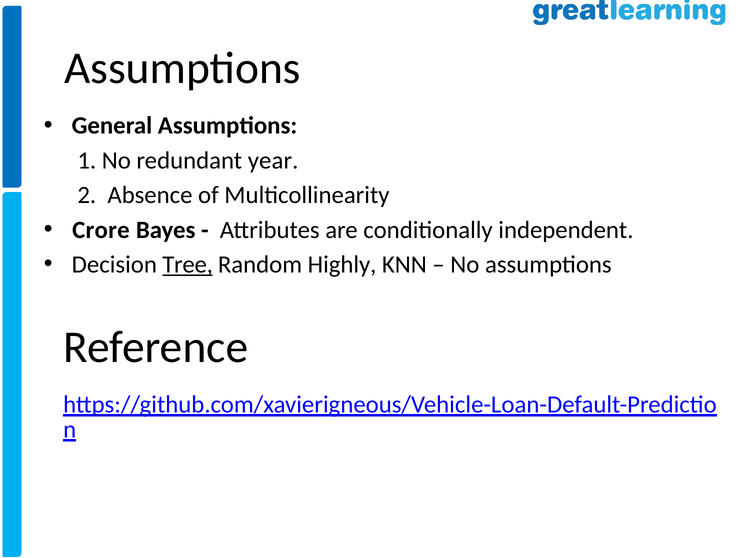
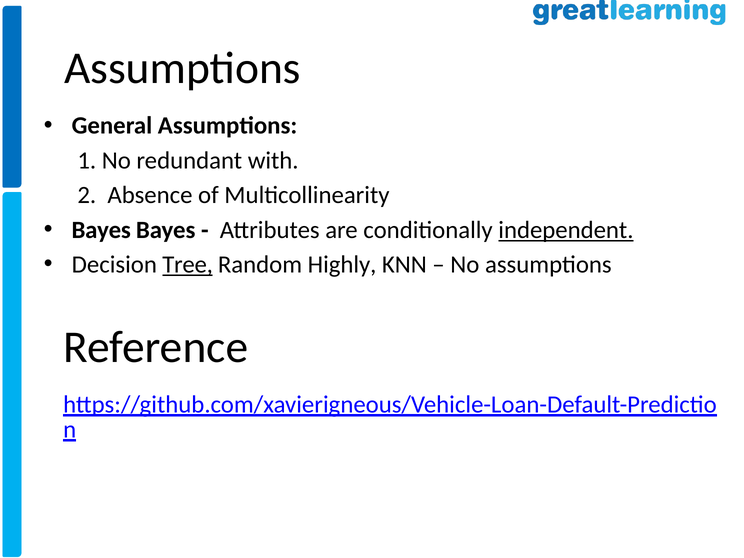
year: year -> with
Crore at (101, 230): Crore -> Bayes
independent underline: none -> present
